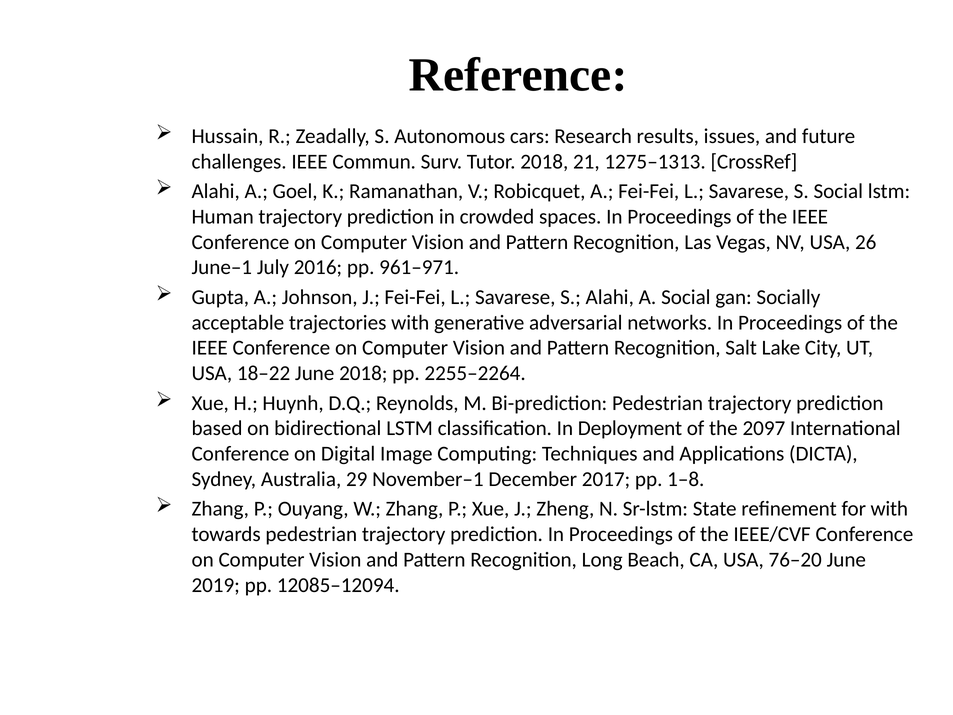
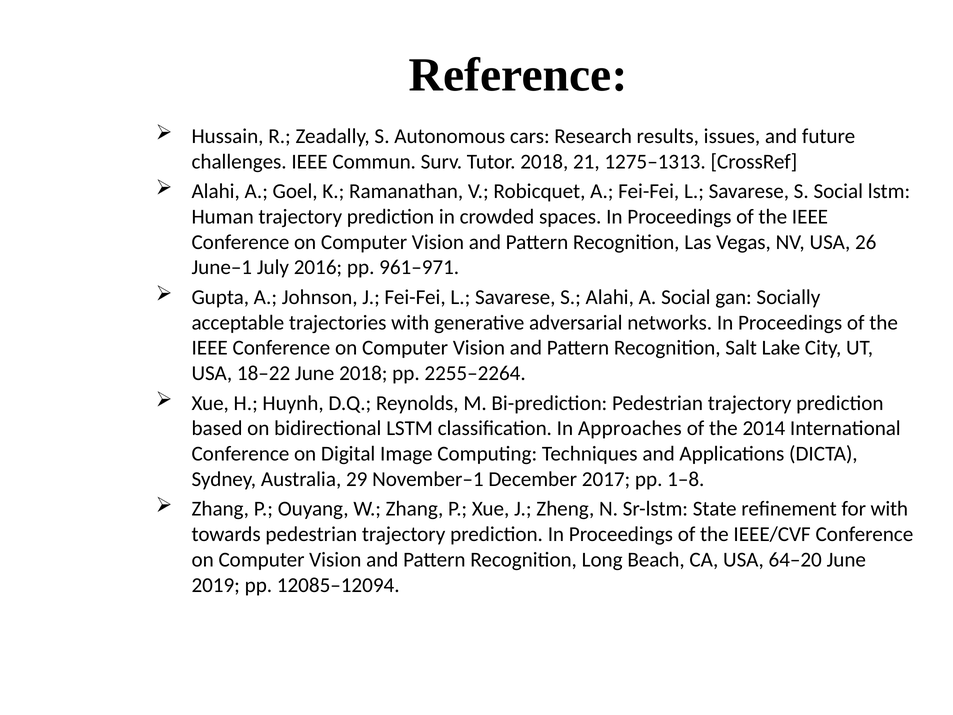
Deployment: Deployment -> Approaches
2097: 2097 -> 2014
76–20: 76–20 -> 64–20
